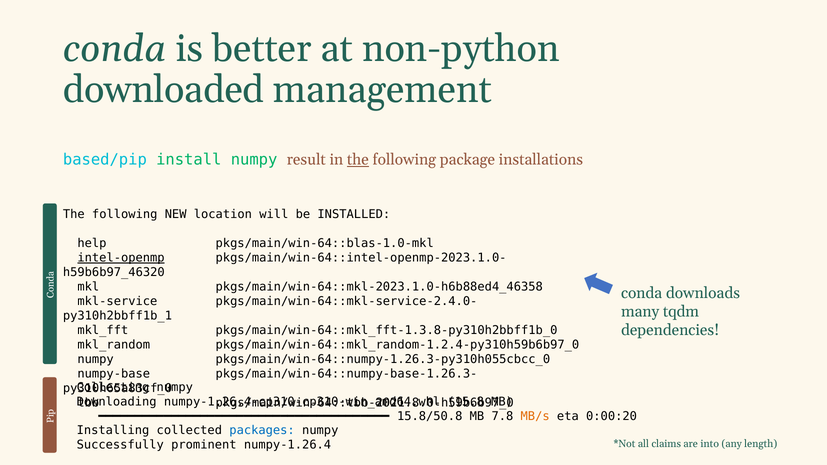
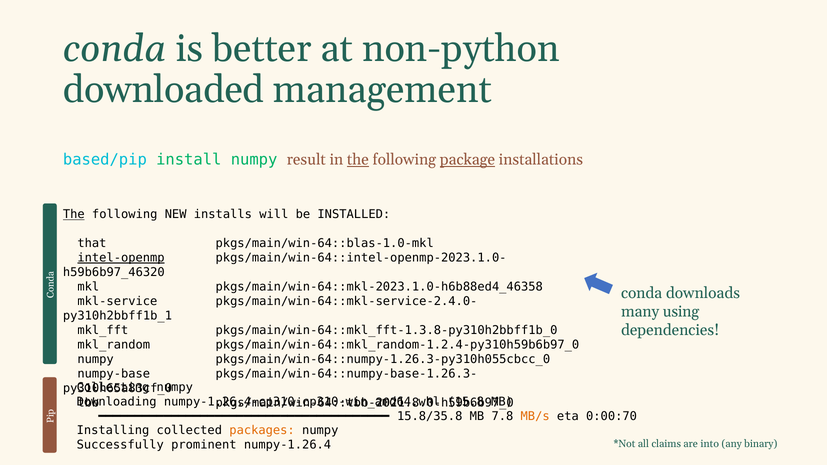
package underline: none -> present
The at (74, 215) underline: none -> present
location: location -> installs
help: help -> that
tqdm: tqdm -> using
15.8/50.8: 15.8/50.8 -> 15.8/35.8
0:00:20: 0:00:20 -> 0:00:70
packages colour: blue -> orange
length: length -> binary
